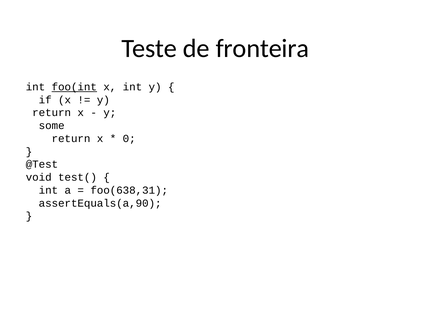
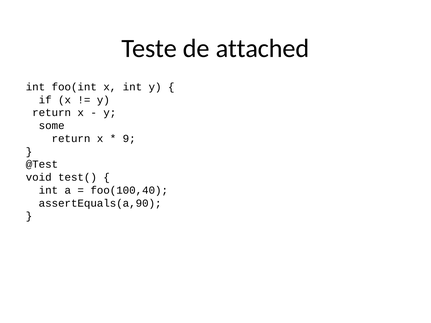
fronteira: fronteira -> attached
foo(int underline: present -> none
0: 0 -> 9
foo(638,31: foo(638,31 -> foo(100,40
